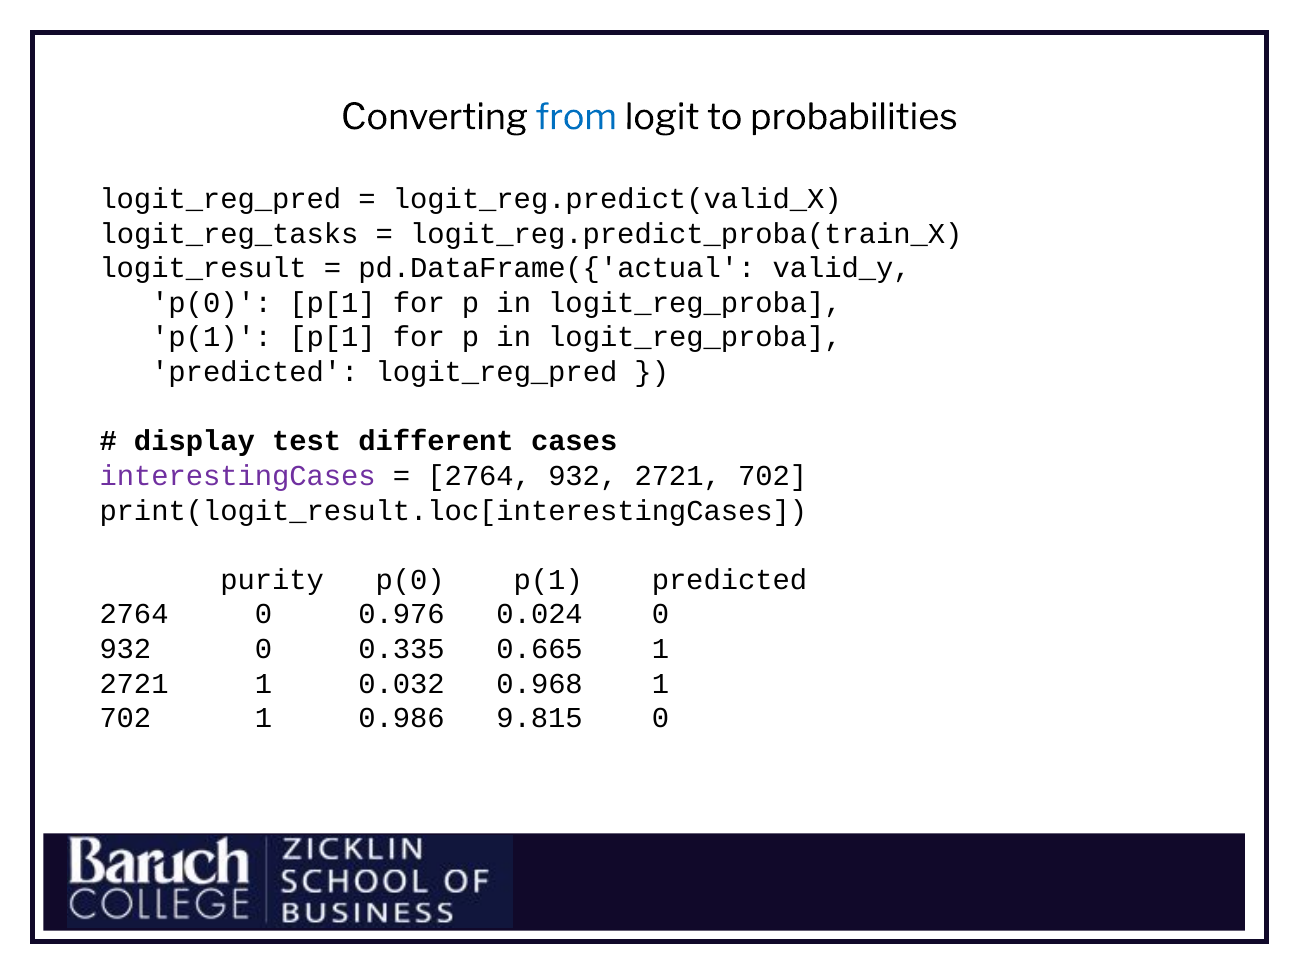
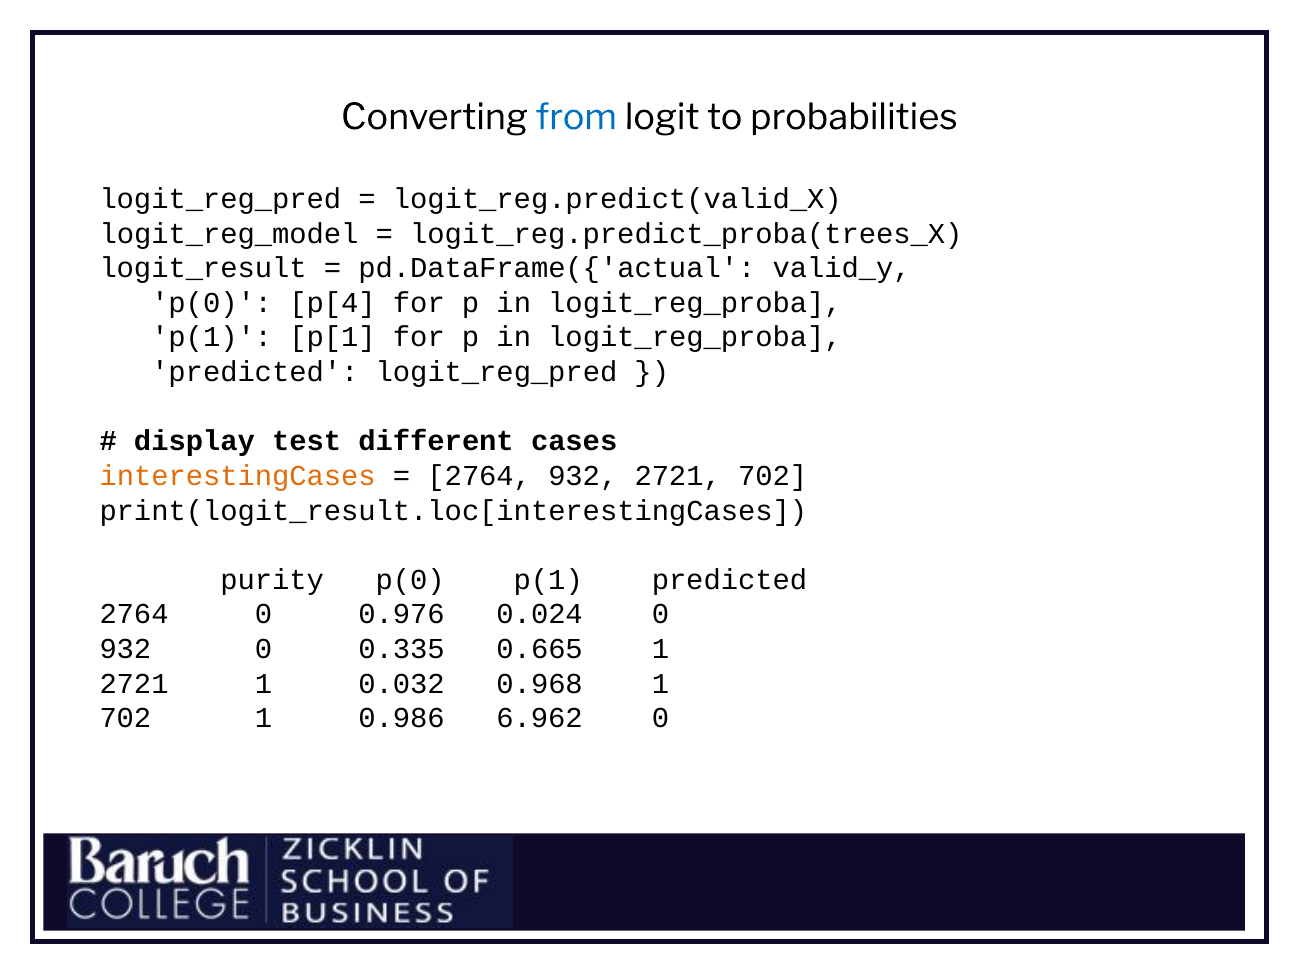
logit_reg_tasks: logit_reg_tasks -> logit_reg_model
logit_reg.predict_proba(train_X: logit_reg.predict_proba(train_X -> logit_reg.predict_proba(trees_X
p(0 p[1: p[1 -> p[4
interestingCases colour: purple -> orange
9.815: 9.815 -> 6.962
